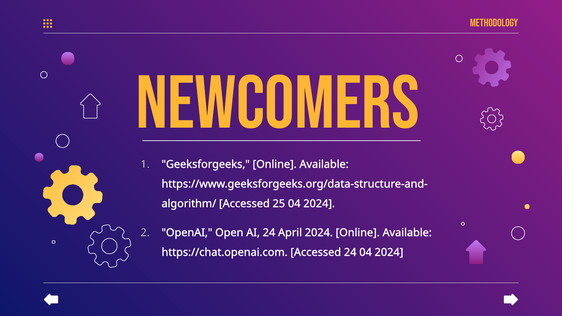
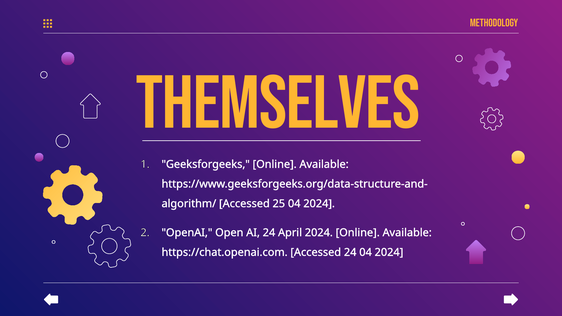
Newcomers: Newcomers -> Themselves
